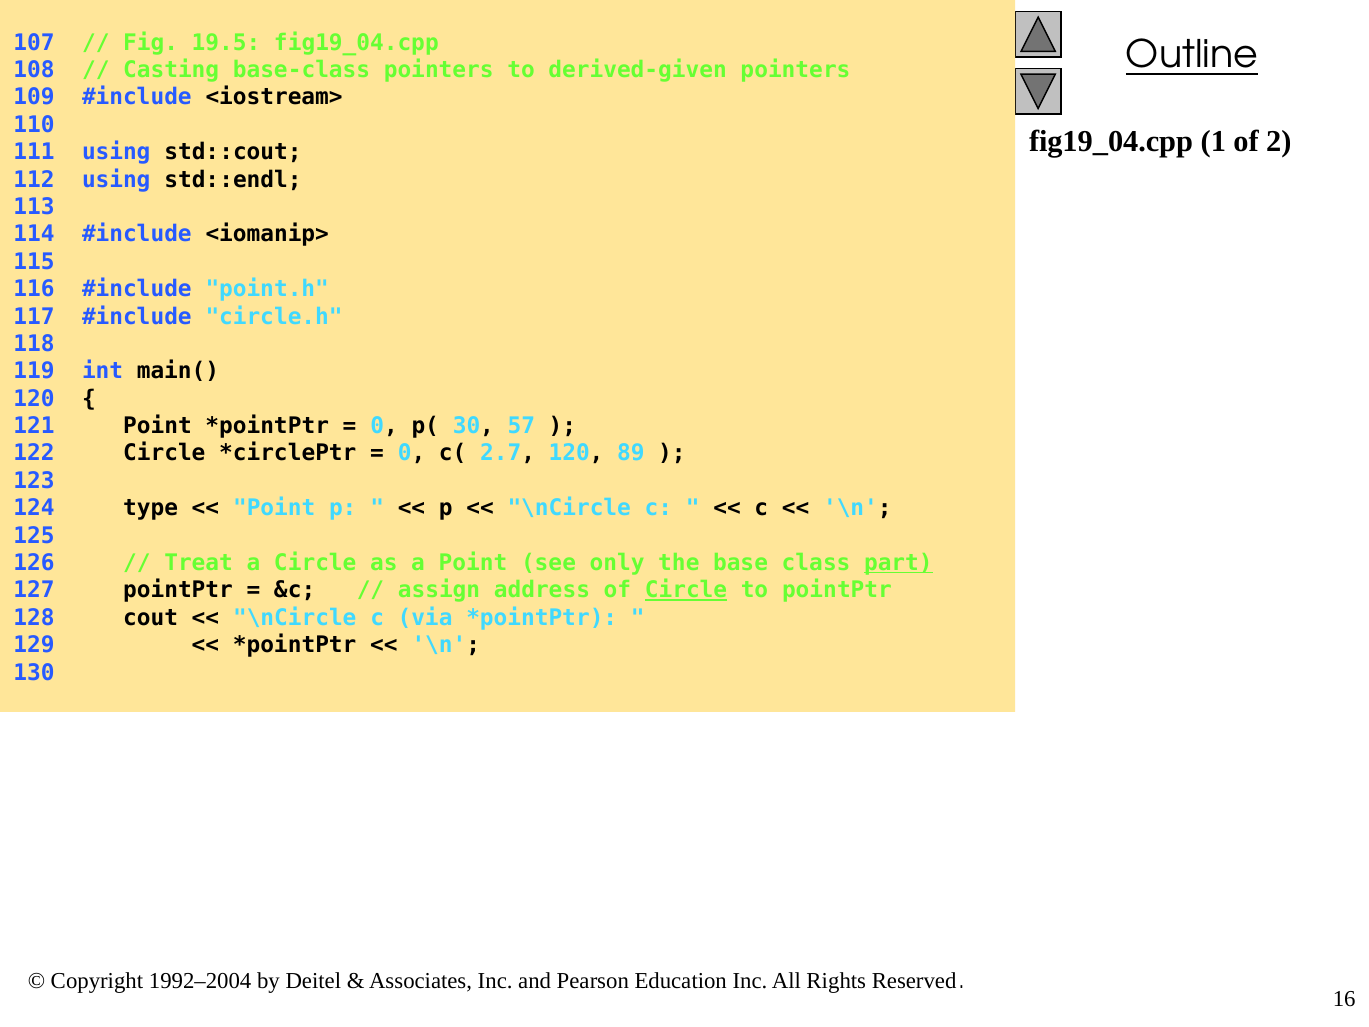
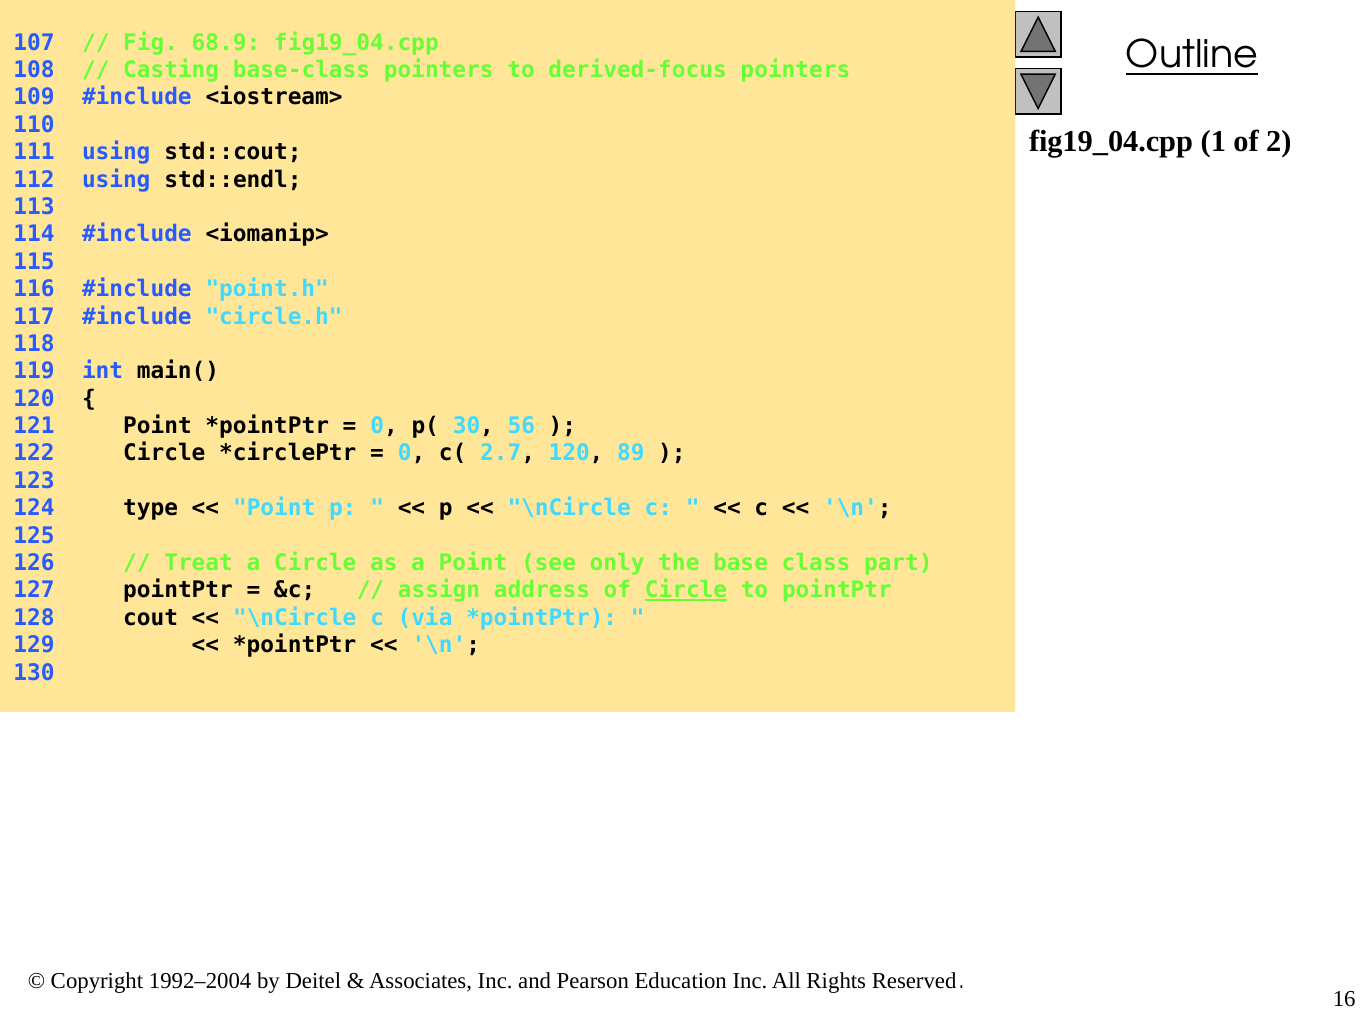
19.5: 19.5 -> 68.9
derived-given: derived-given -> derived-focus
57: 57 -> 56
part underline: present -> none
